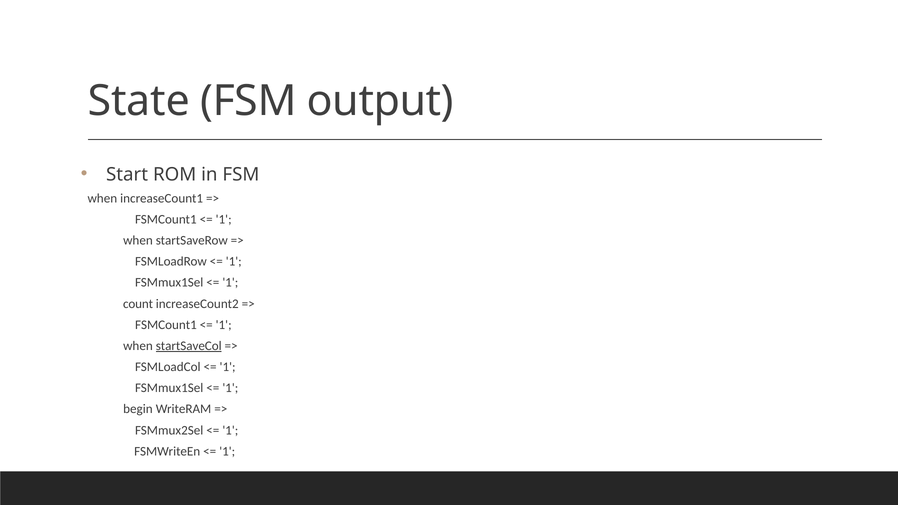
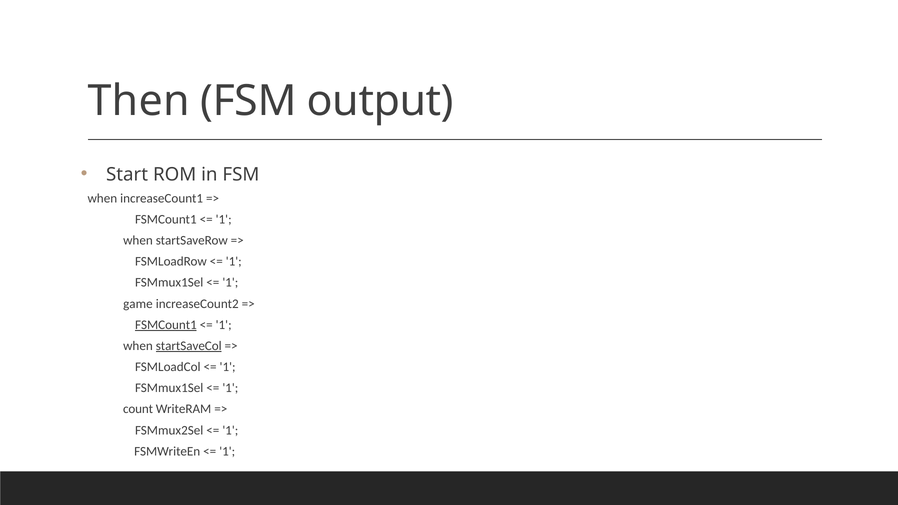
State: State -> Then
count: count -> game
FSMCount1 at (166, 325) underline: none -> present
begin: begin -> count
